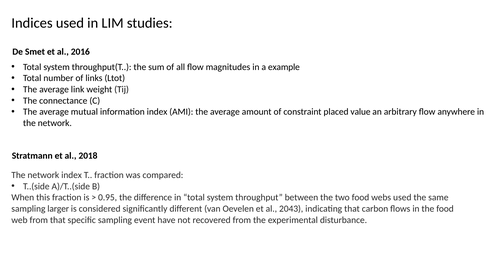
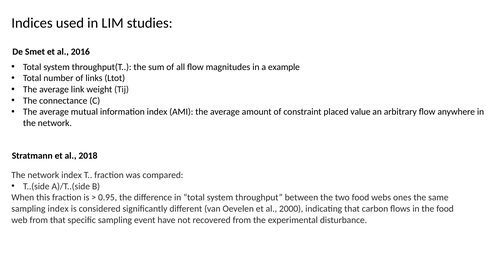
webs used: used -> ones
sampling larger: larger -> index
2043: 2043 -> 2000
